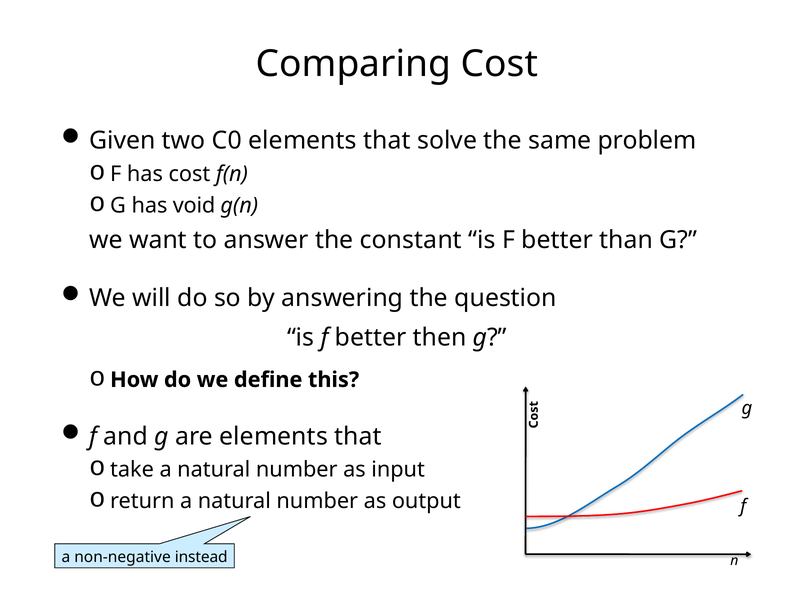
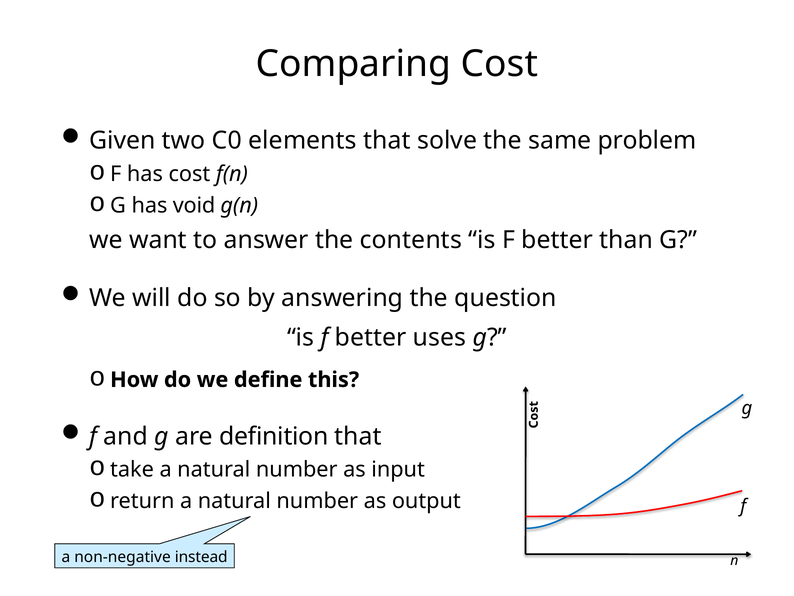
constant: constant -> contents
then: then -> uses
are elements: elements -> definition
